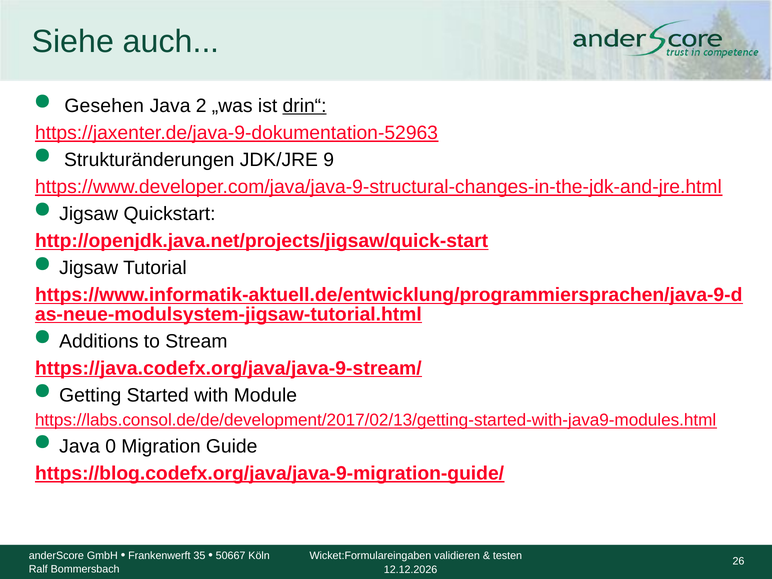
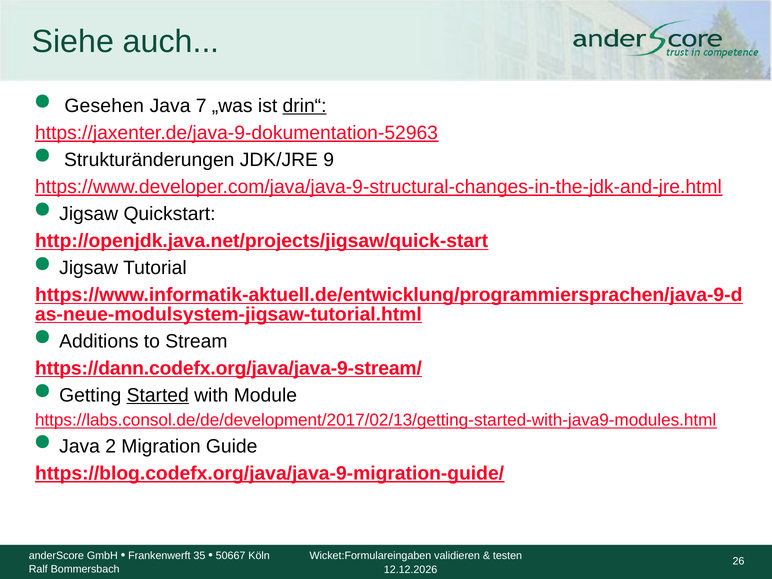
2: 2 -> 7
https://java.codefx.org/java/java-9-stream/: https://java.codefx.org/java/java-9-stream/ -> https://dann.codefx.org/java/java-9-stream/
Started underline: none -> present
0: 0 -> 2
